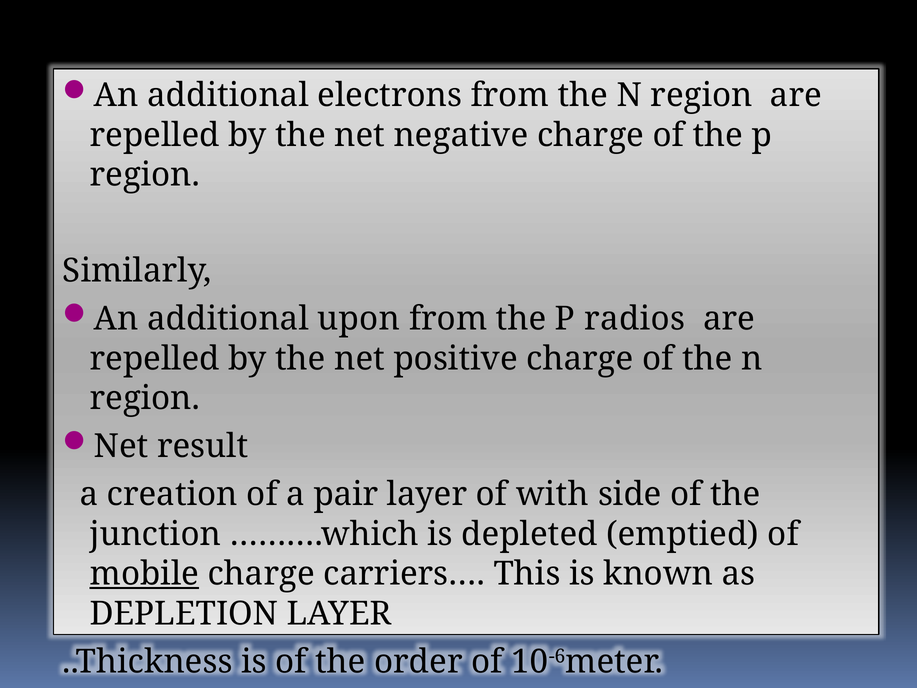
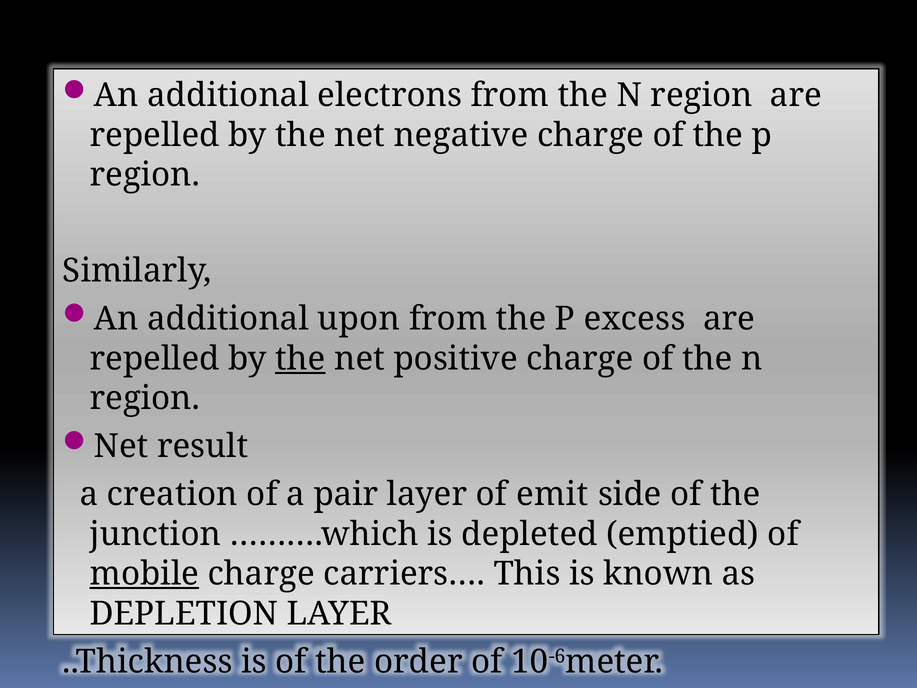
radios: radios -> excess
the at (300, 359) underline: none -> present
with: with -> emit
